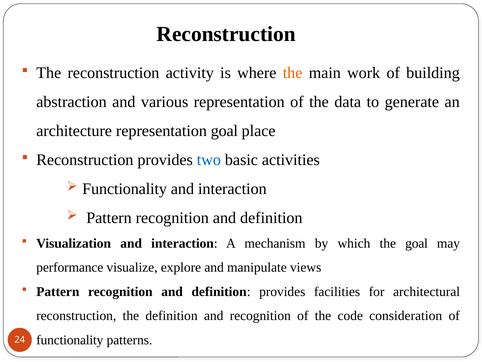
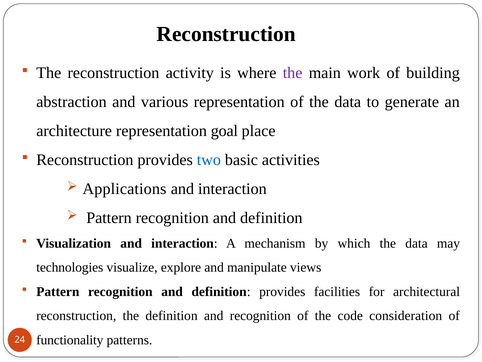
the at (293, 73) colour: orange -> purple
Functionality at (125, 189): Functionality -> Applications
which the goal: goal -> data
performance: performance -> technologies
